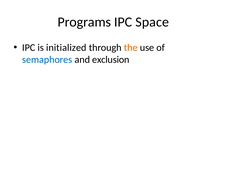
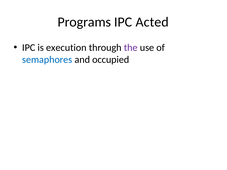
Space: Space -> Acted
initialized: initialized -> execution
the colour: orange -> purple
exclusion: exclusion -> occupied
